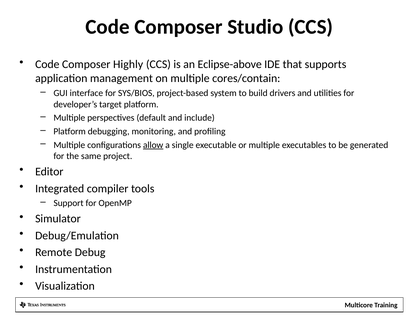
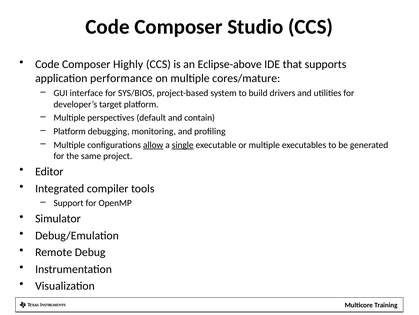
management: management -> performance
cores/contain: cores/contain -> cores/mature
include: include -> contain
single underline: none -> present
